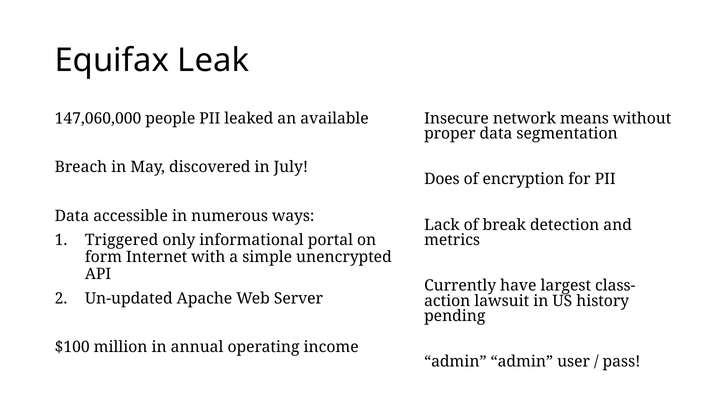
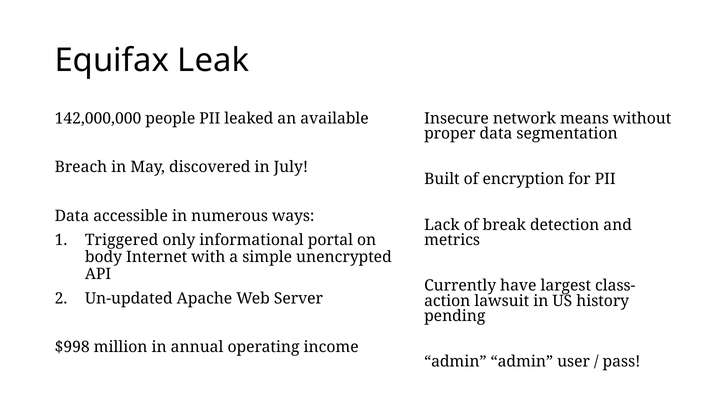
147,060,000: 147,060,000 -> 142,000,000
Does: Does -> Built
form: form -> body
$100: $100 -> $998
